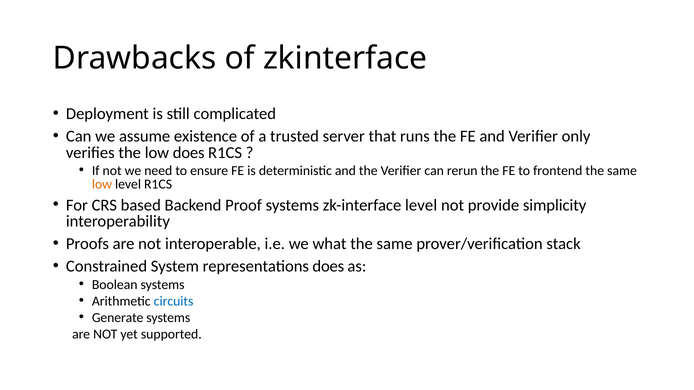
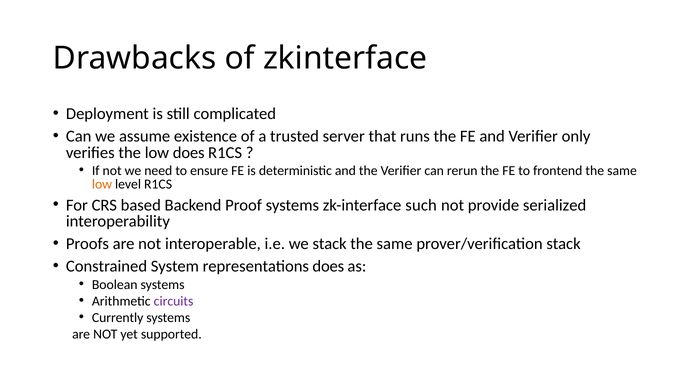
zk-interface level: level -> such
simplicity: simplicity -> serialized
we what: what -> stack
circuits colour: blue -> purple
Generate: Generate -> Currently
